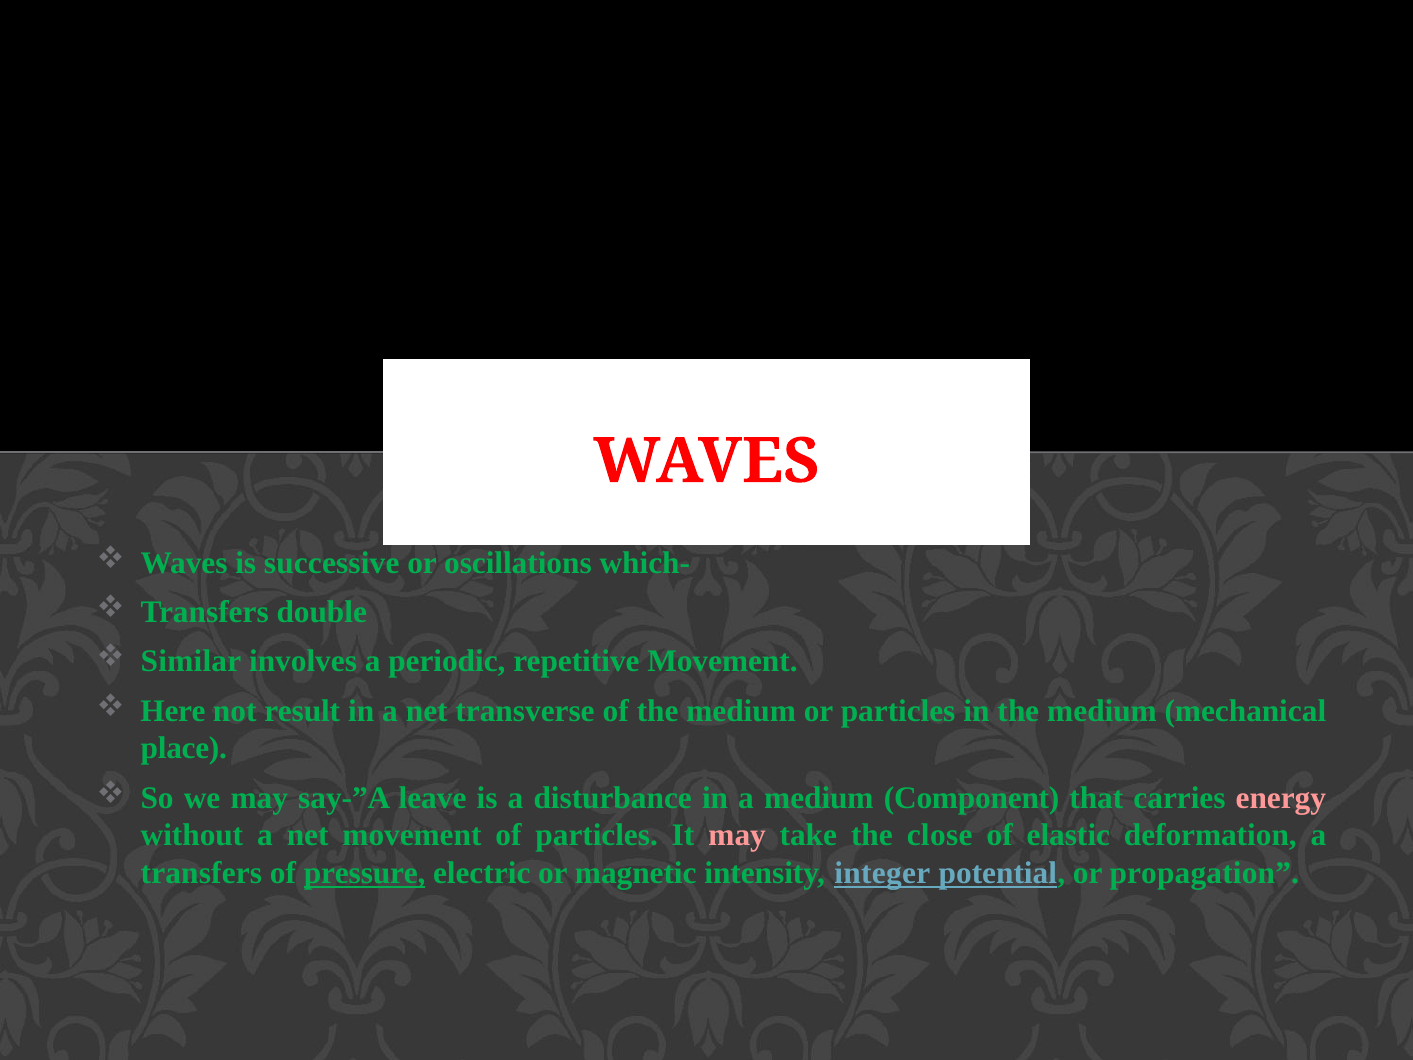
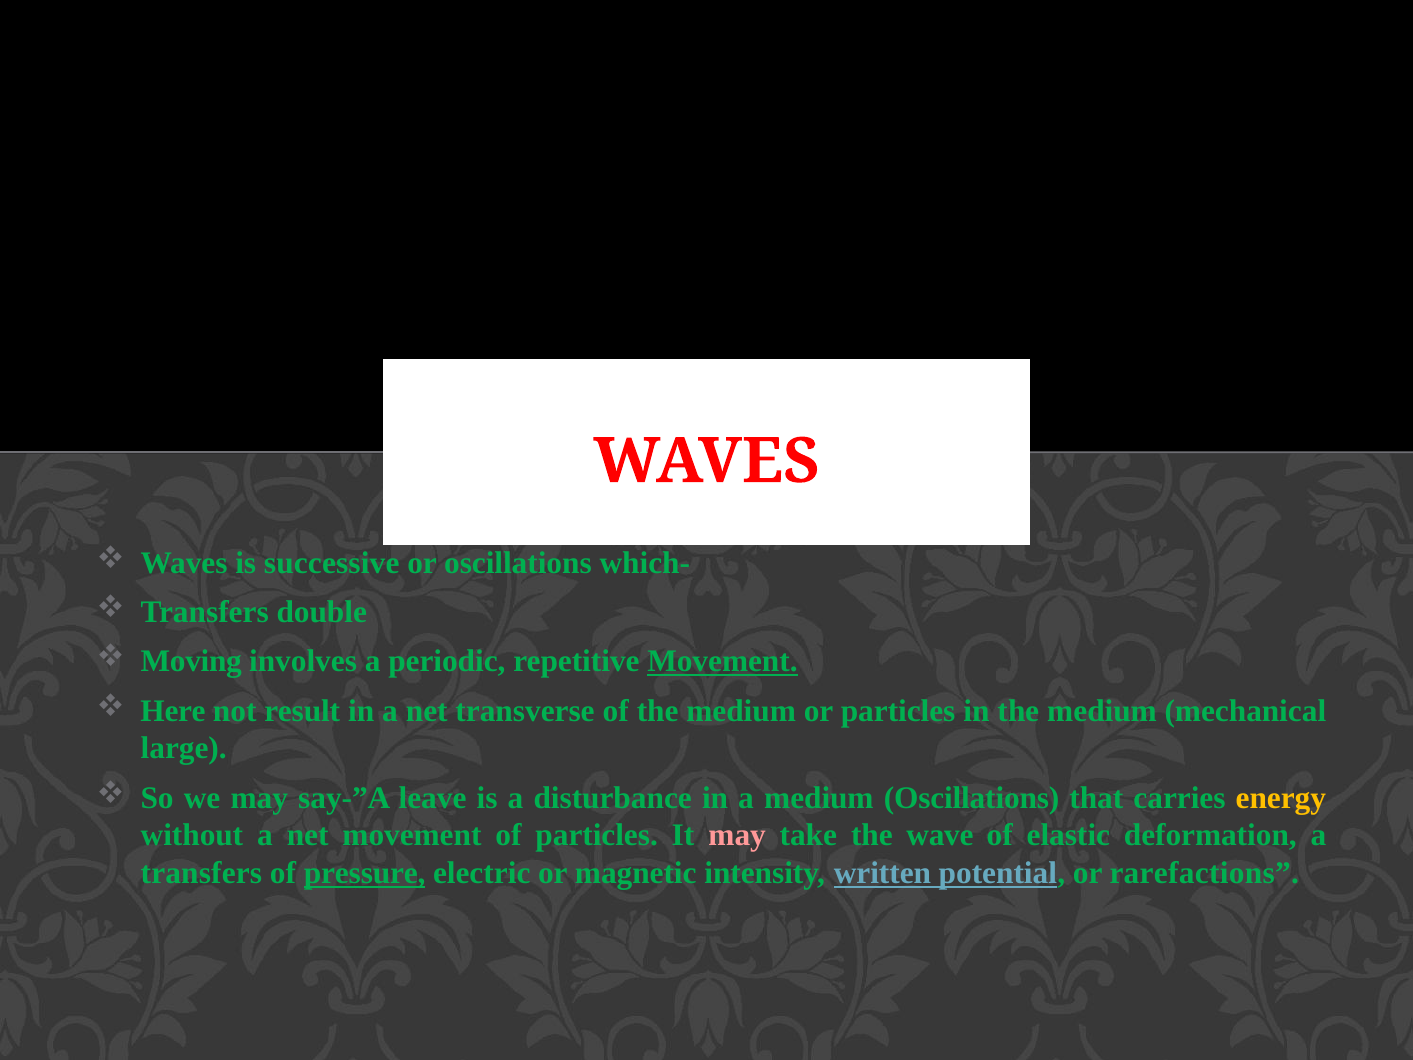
Similar: Similar -> Moving
Movement at (722, 661) underline: none -> present
place: place -> large
medium Component: Component -> Oscillations
energy colour: pink -> yellow
close: close -> wave
integer: integer -> written
propagation: propagation -> rarefactions
